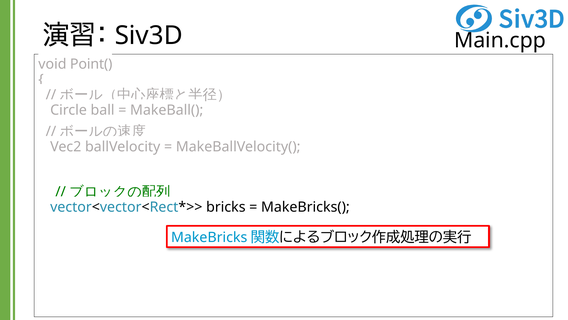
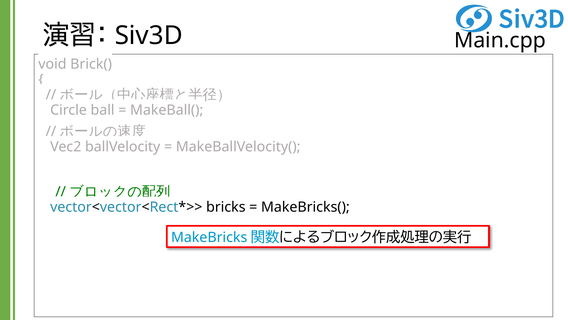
Point(: Point( -> Brick(
